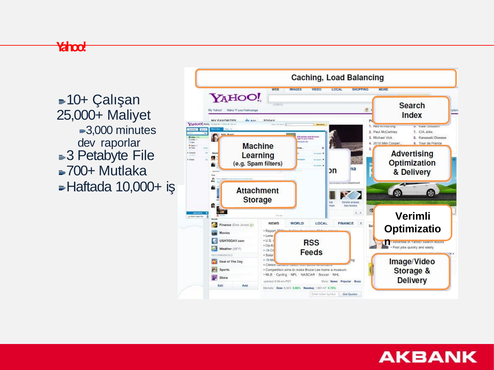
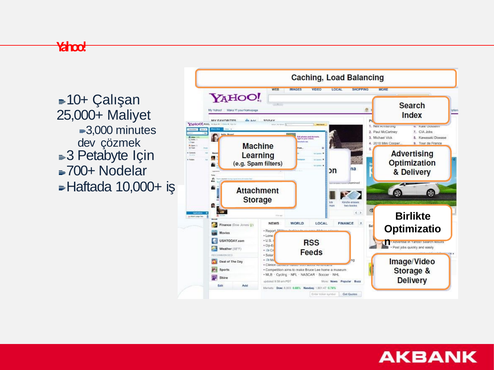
raporlar: raporlar -> çözmek
File: File -> Için
Mutlaka: Mutlaka -> Nodelar
Verimli: Verimli -> Birlikte
